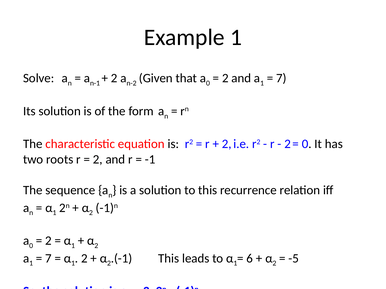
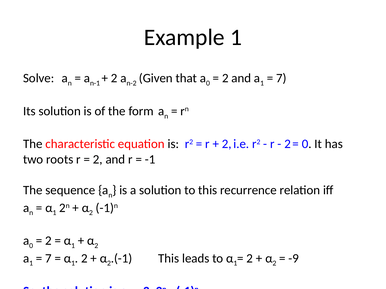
6 at (250, 259): 6 -> 2
-5: -5 -> -9
